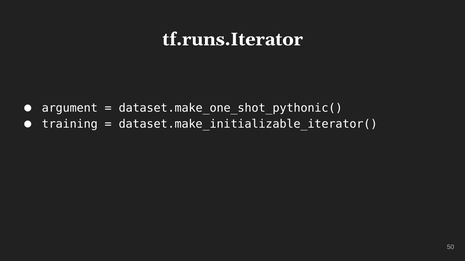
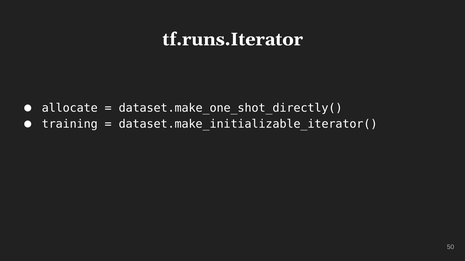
argument: argument -> allocate
dataset.make_one_shot_pythonic(: dataset.make_one_shot_pythonic( -> dataset.make_one_shot_directly(
